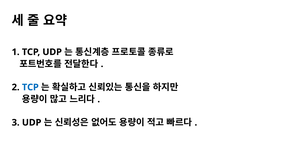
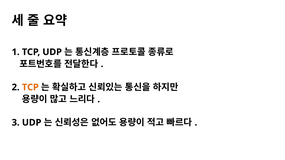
TCP at (30, 87) colour: blue -> orange
